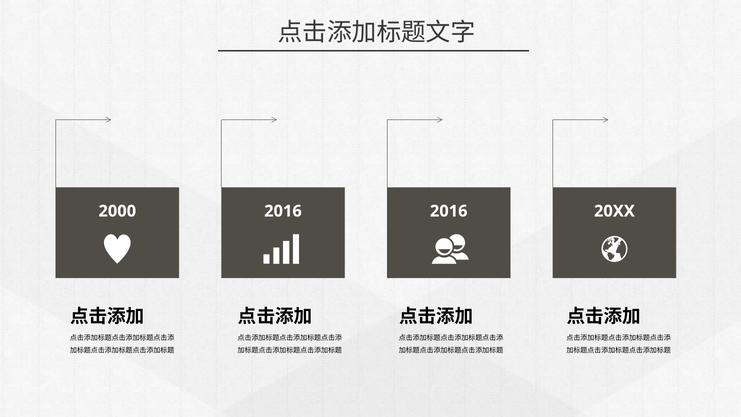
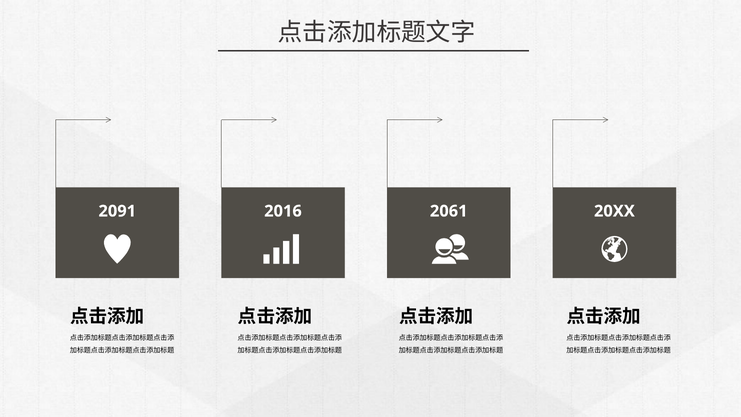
2000: 2000 -> 2091
2016 at (449, 211): 2016 -> 2061
